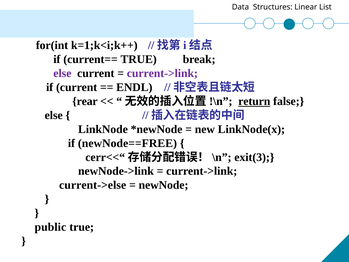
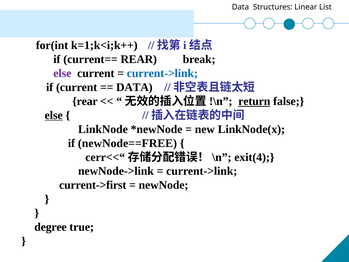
current== TRUE: TRUE -> REAR
current->link at (162, 73) colour: purple -> blue
ENDL at (134, 87): ENDL -> DATA
else at (54, 115) underline: none -> present
exit(3: exit(3 -> exit(4
current->else: current->else -> current->first
public: public -> degree
